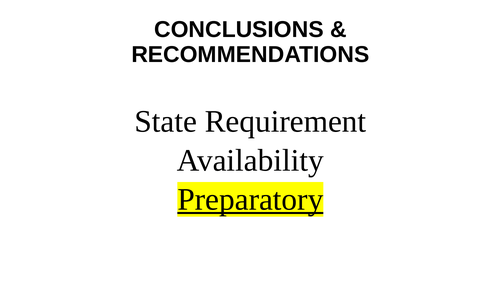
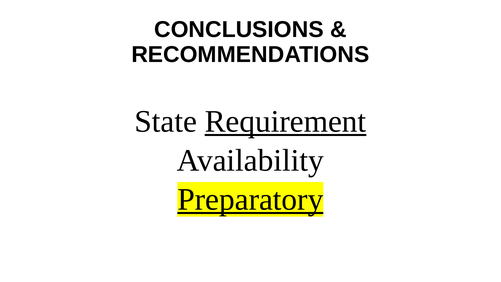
Requirement underline: none -> present
